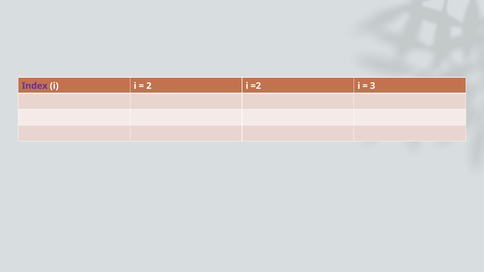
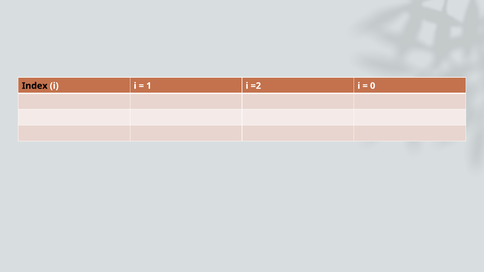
Index colour: purple -> black
2: 2 -> 1
3: 3 -> 0
